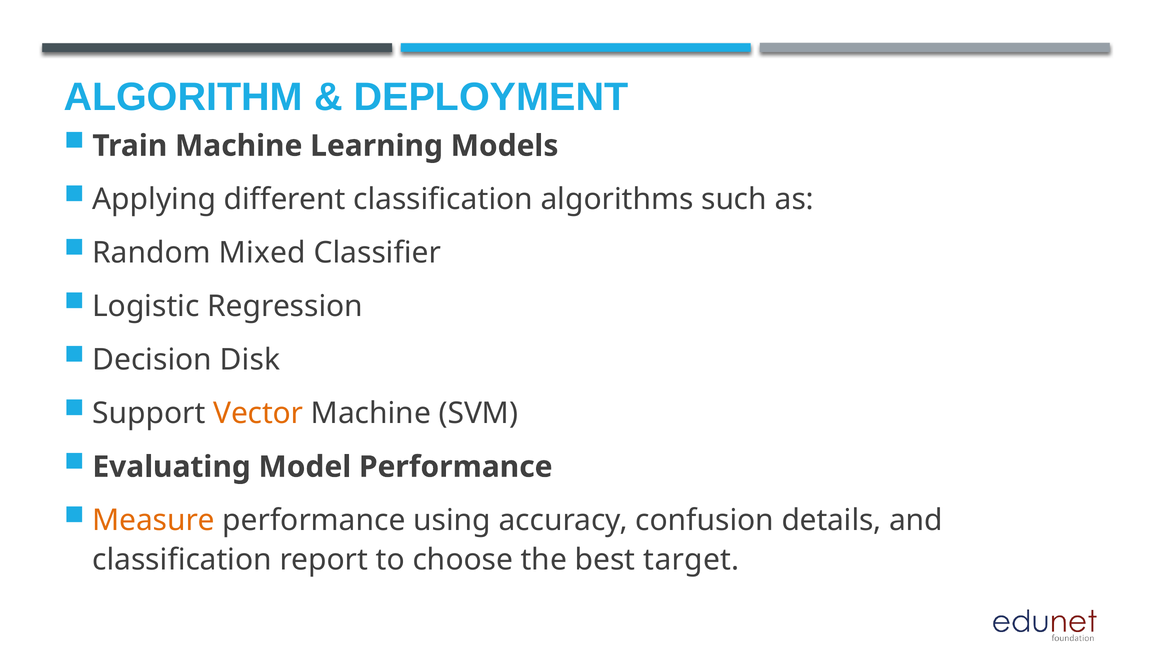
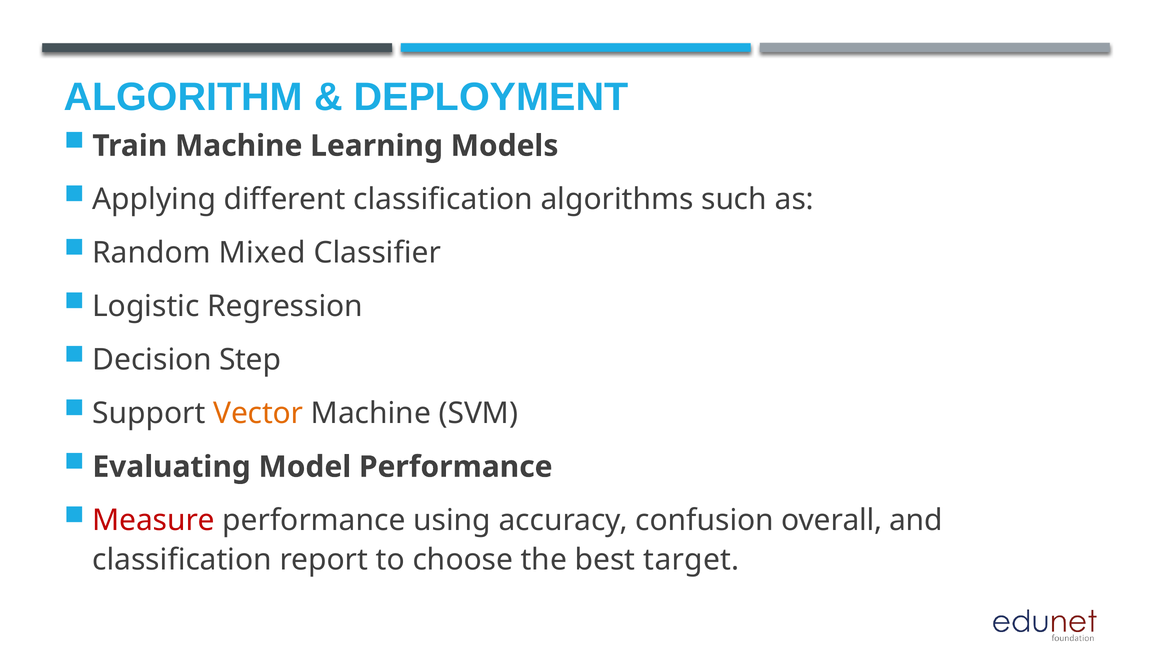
Disk: Disk -> Step
Measure colour: orange -> red
details: details -> overall
